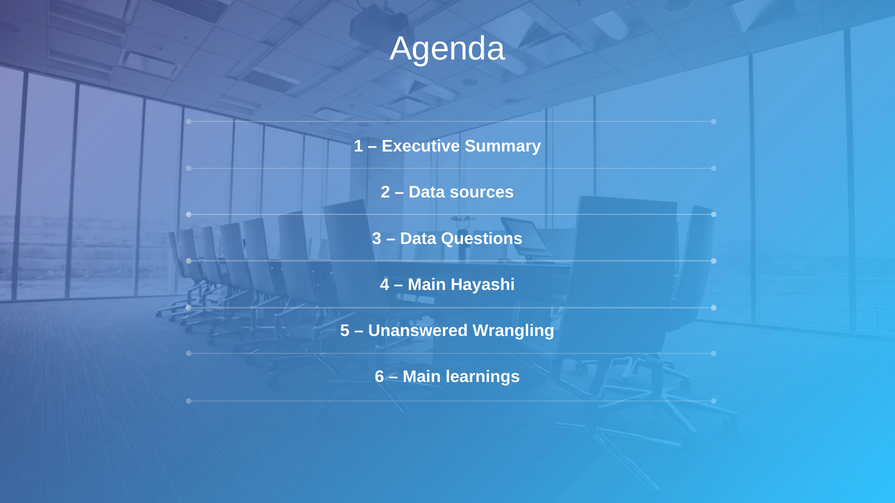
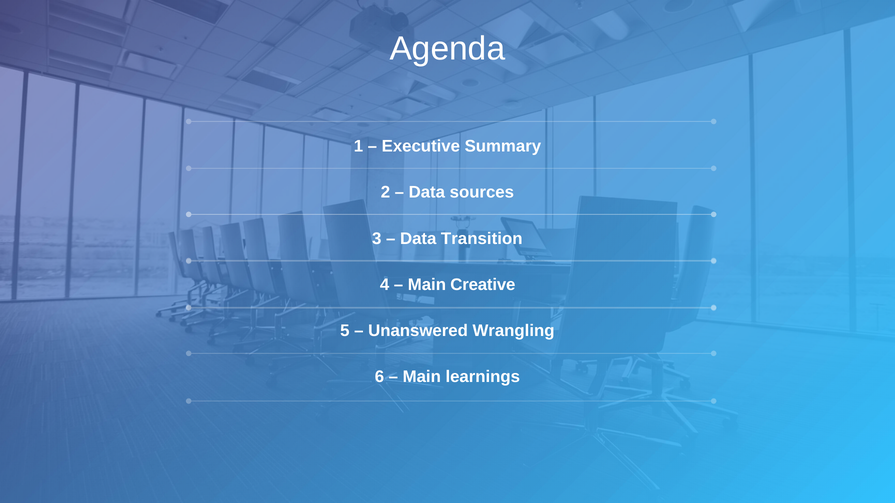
Questions: Questions -> Transition
Hayashi: Hayashi -> Creative
